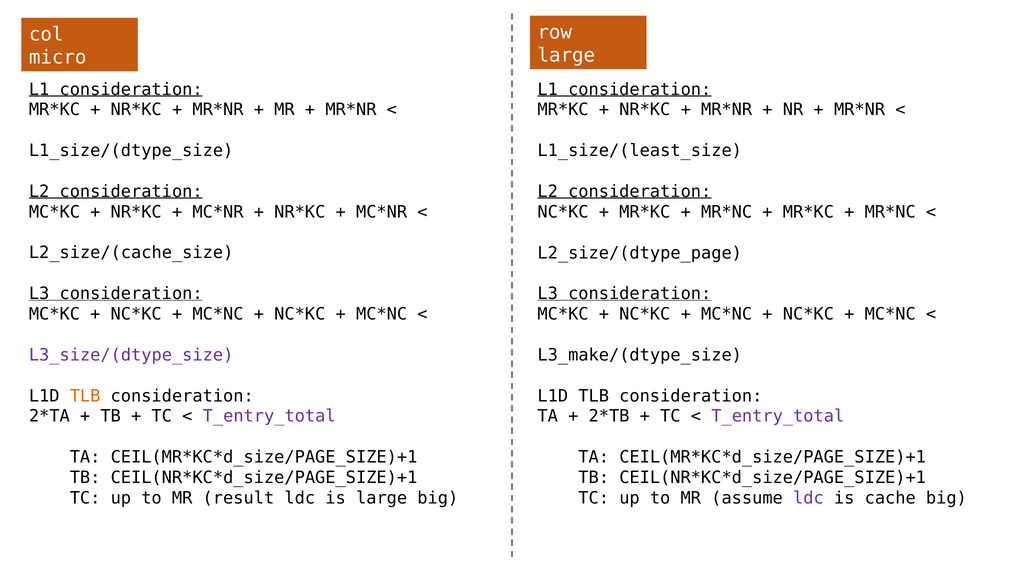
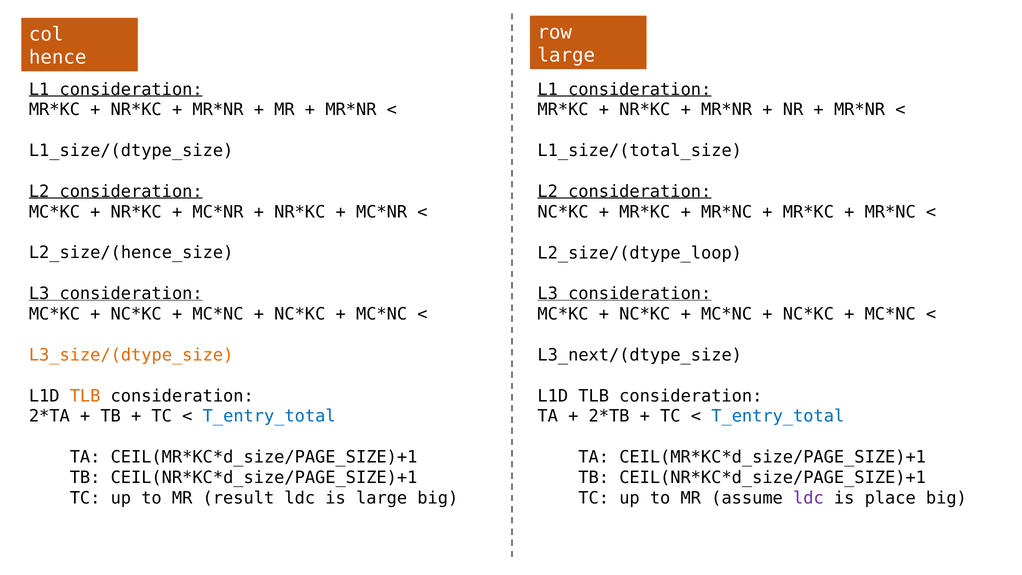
micro: micro -> hence
L1_size/(least_size: L1_size/(least_size -> L1_size/(total_size
L2_size/(cache_size: L2_size/(cache_size -> L2_size/(hence_size
L2_size/(dtype_page: L2_size/(dtype_page -> L2_size/(dtype_loop
L3_size/(dtype_size colour: purple -> orange
L3_make/(dtype_size: L3_make/(dtype_size -> L3_next/(dtype_size
T_entry_total at (269, 416) colour: purple -> blue
T_entry_total at (778, 416) colour: purple -> blue
cache: cache -> place
